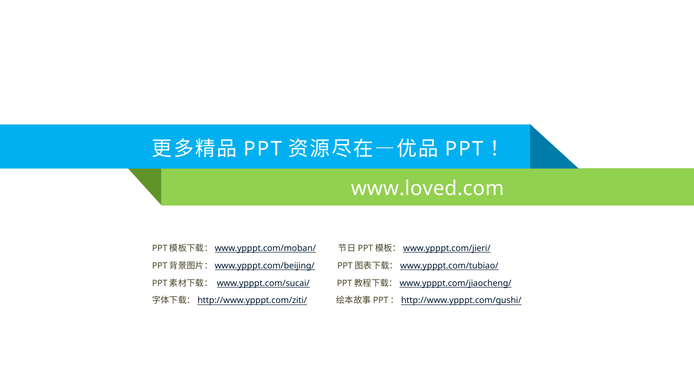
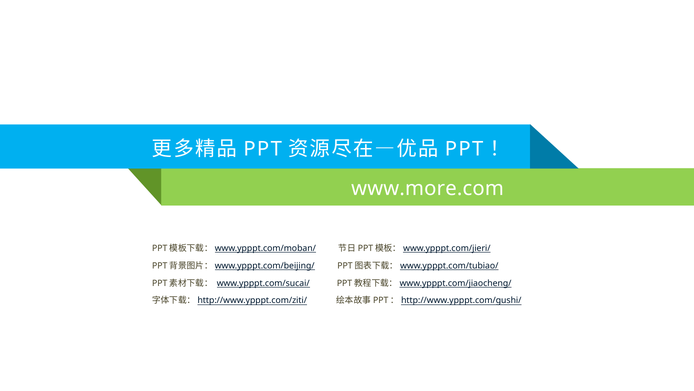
www.loved.com: www.loved.com -> www.more.com
